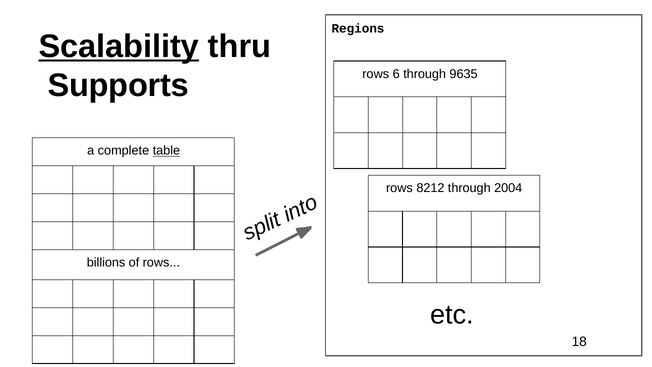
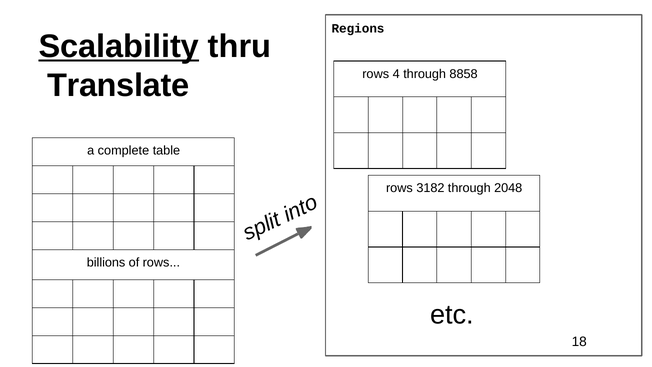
6: 6 -> 4
9635: 9635 -> 8858
Supports: Supports -> Translate
table underline: present -> none
8212: 8212 -> 3182
2004: 2004 -> 2048
